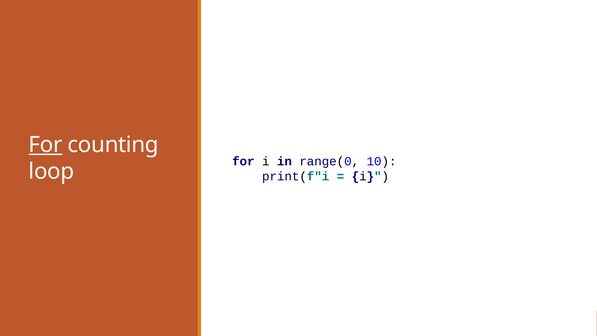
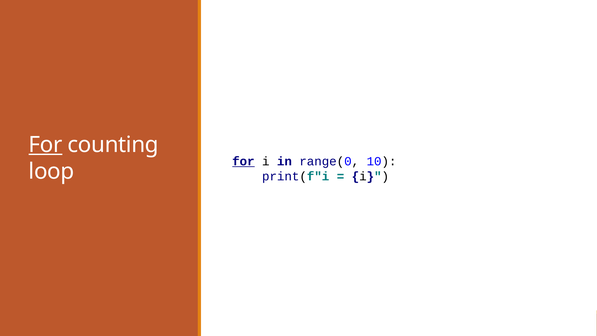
for at (243, 161) underline: none -> present
